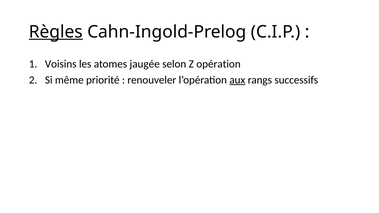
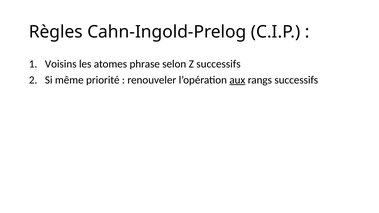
Règles underline: present -> none
jaugée: jaugée -> phrase
Z opération: opération -> successifs
